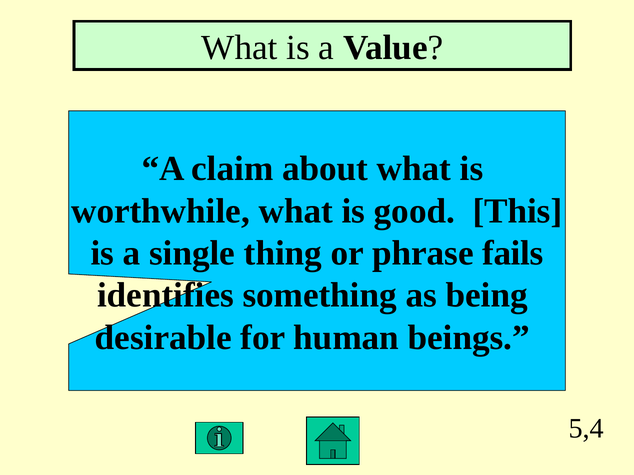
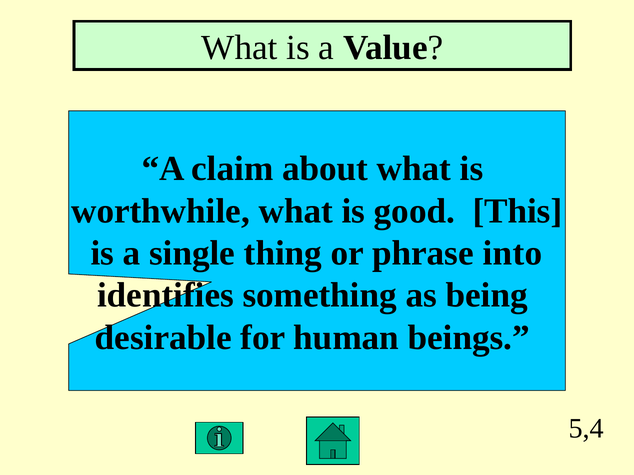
fails: fails -> into
